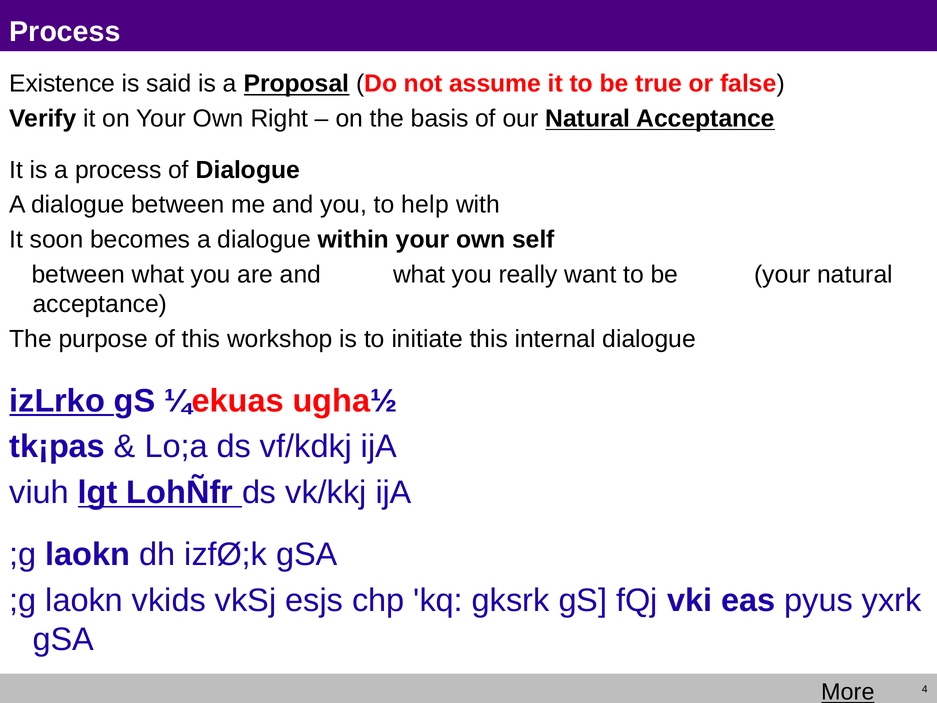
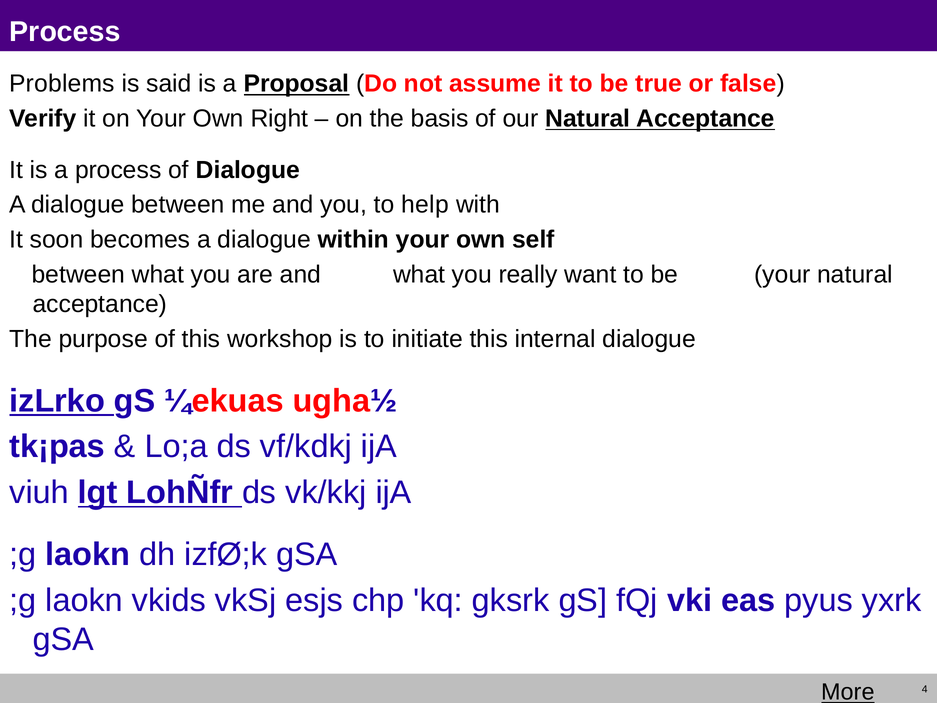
Existence: Existence -> Problems
